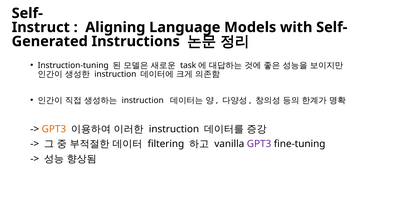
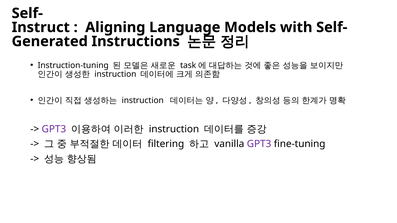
GPT3 at (54, 129) colour: orange -> purple
